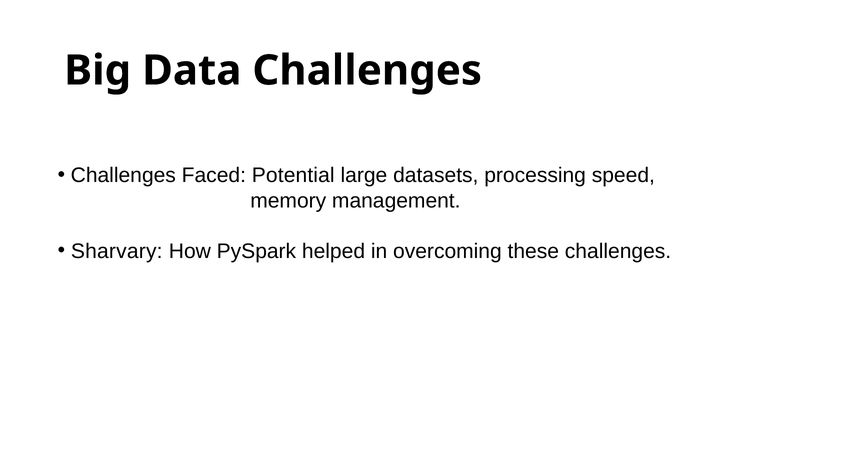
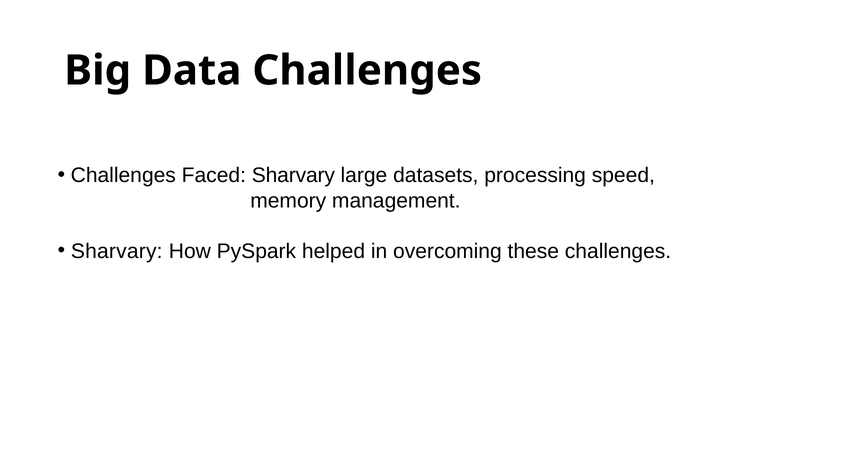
Faced Potential: Potential -> Sharvary
